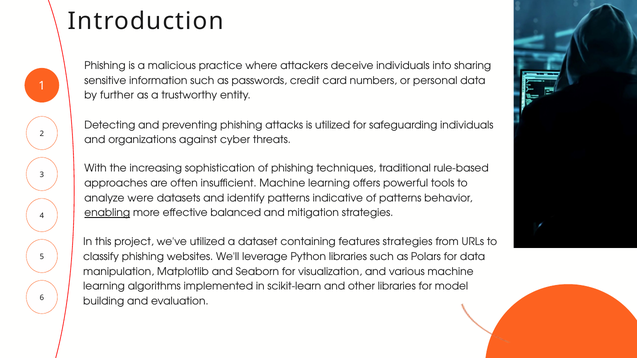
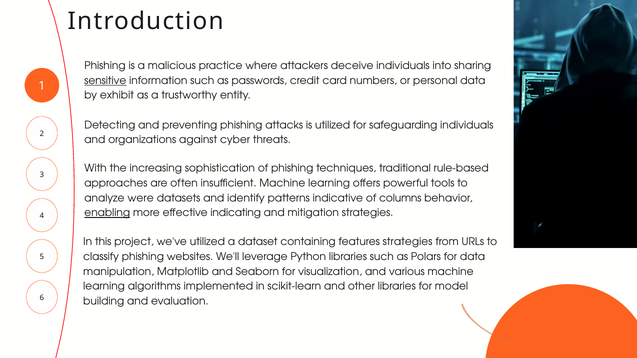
sensitive underline: none -> present
further: further -> exhibit
of patterns: patterns -> columns
balanced: balanced -> indicating
